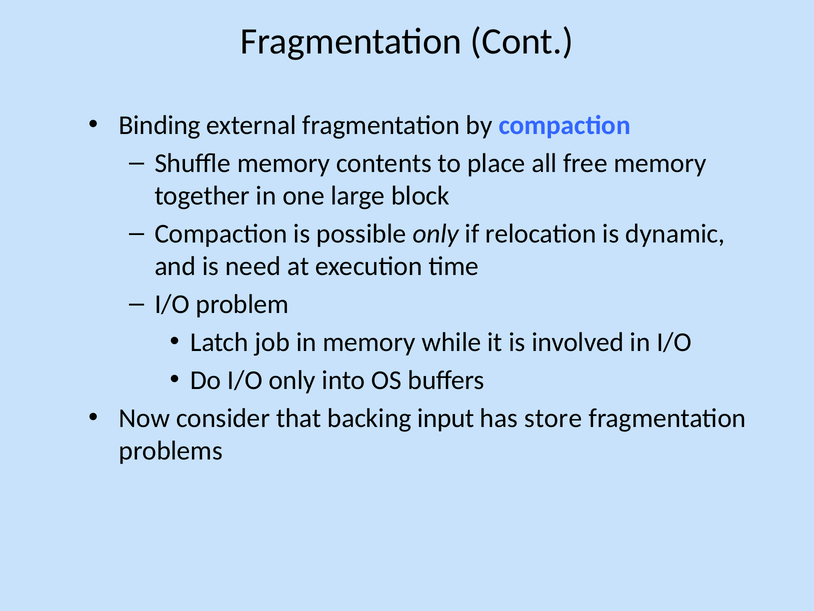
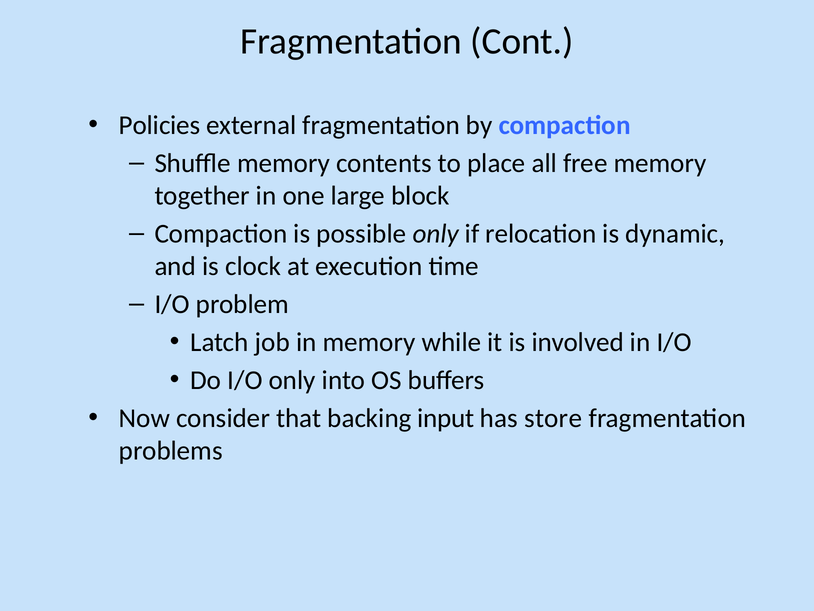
Binding: Binding -> Policies
need: need -> clock
